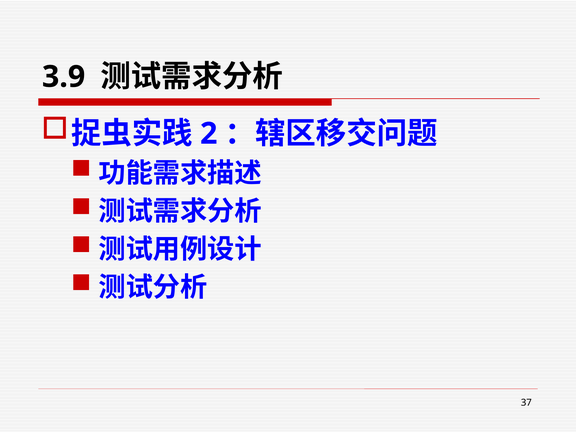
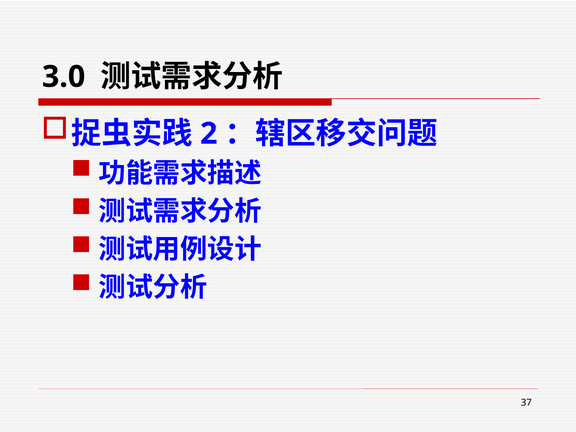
3.9: 3.9 -> 3.0
